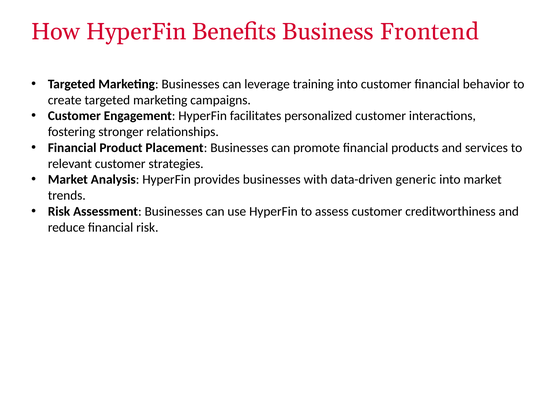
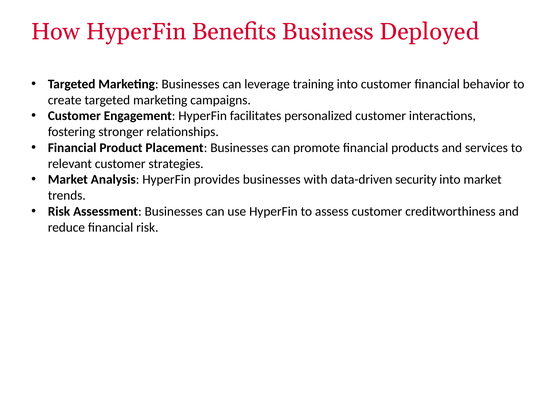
Frontend: Frontend -> Deployed
generic: generic -> security
